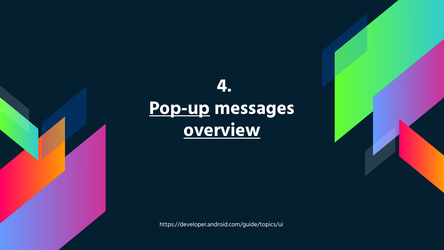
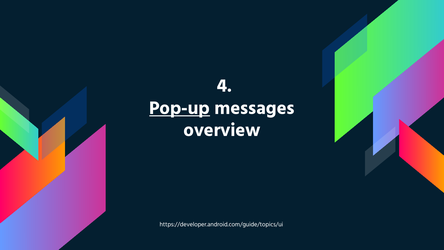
overview underline: present -> none
